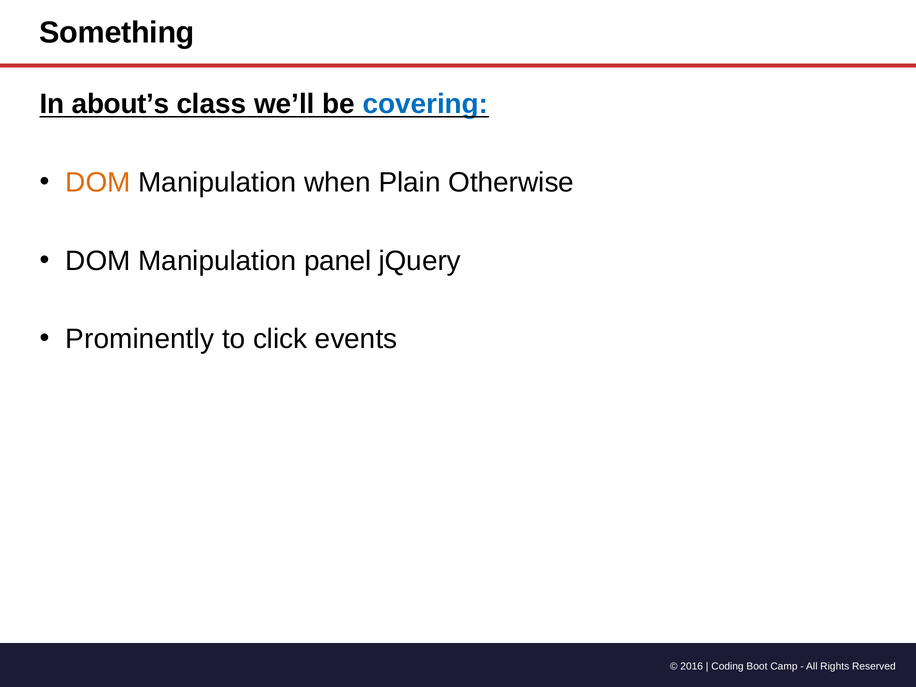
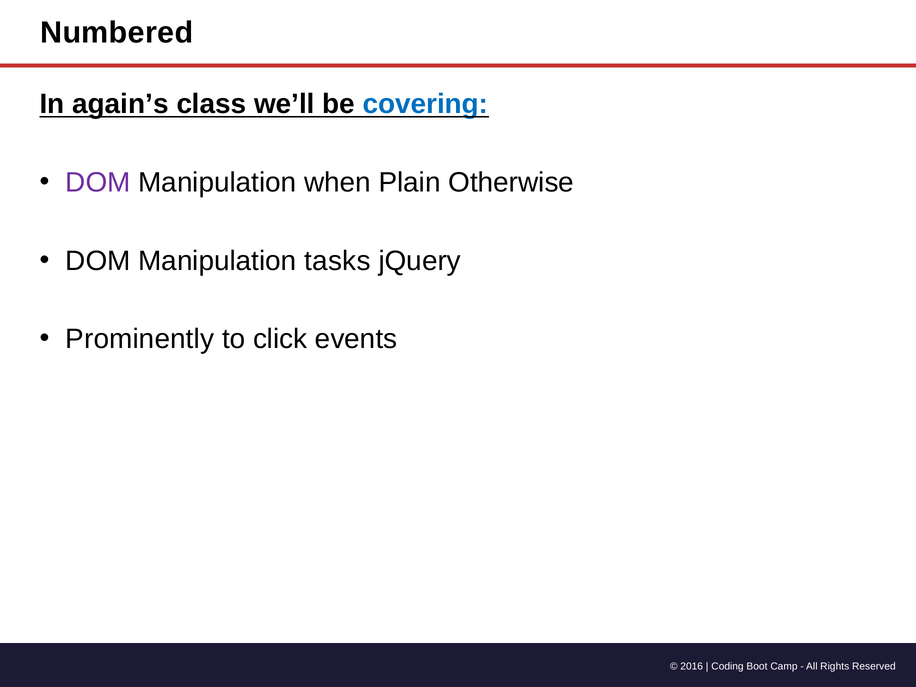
Something: Something -> Numbered
about’s: about’s -> again’s
DOM at (98, 183) colour: orange -> purple
panel: panel -> tasks
